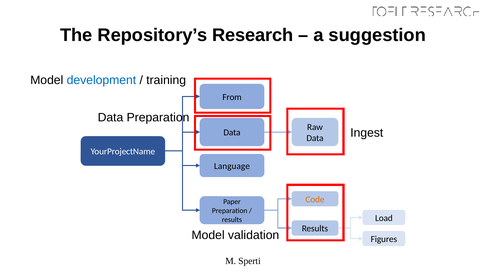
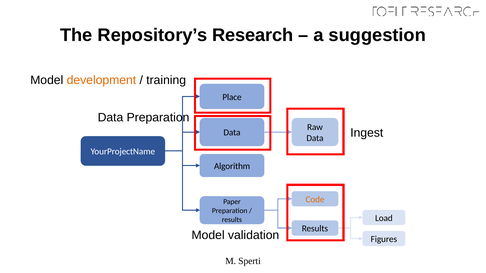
development colour: blue -> orange
From: From -> Place
Language: Language -> Algorithm
